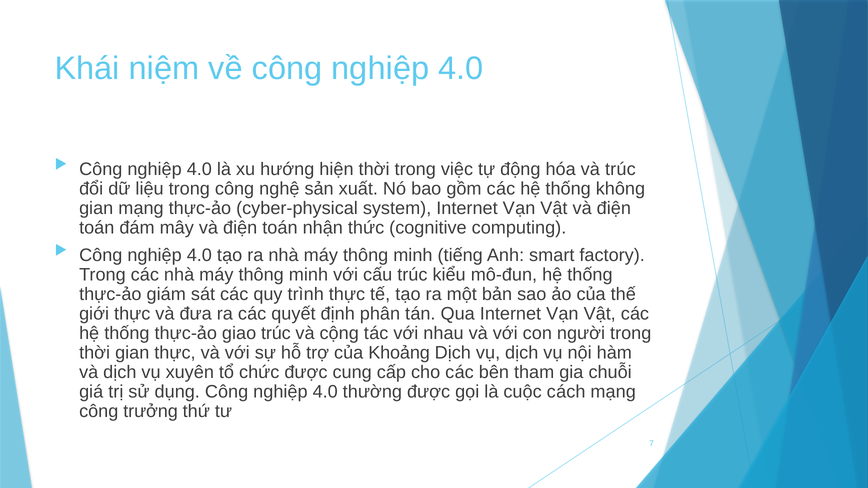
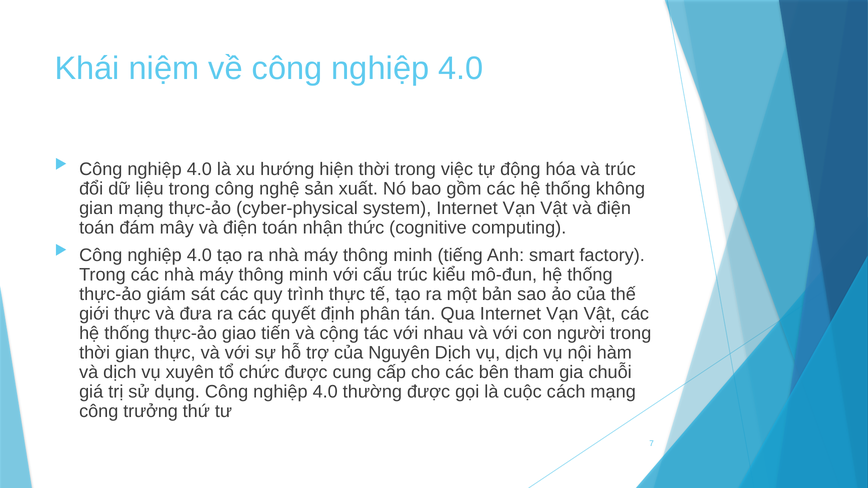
giao trúc: trúc -> tiến
Khoảng: Khoảng -> Nguyên
